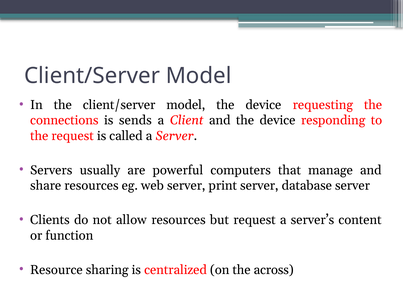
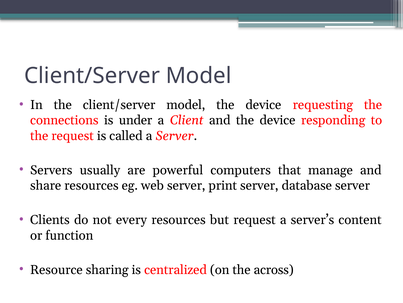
sends: sends -> under
allow: allow -> every
